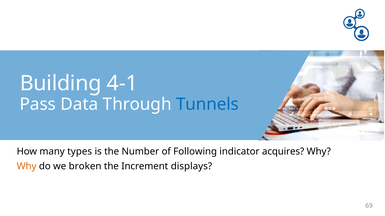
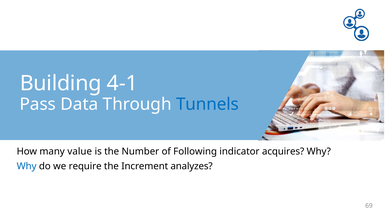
types: types -> value
Why at (27, 167) colour: orange -> blue
broken: broken -> require
displays: displays -> analyzes
